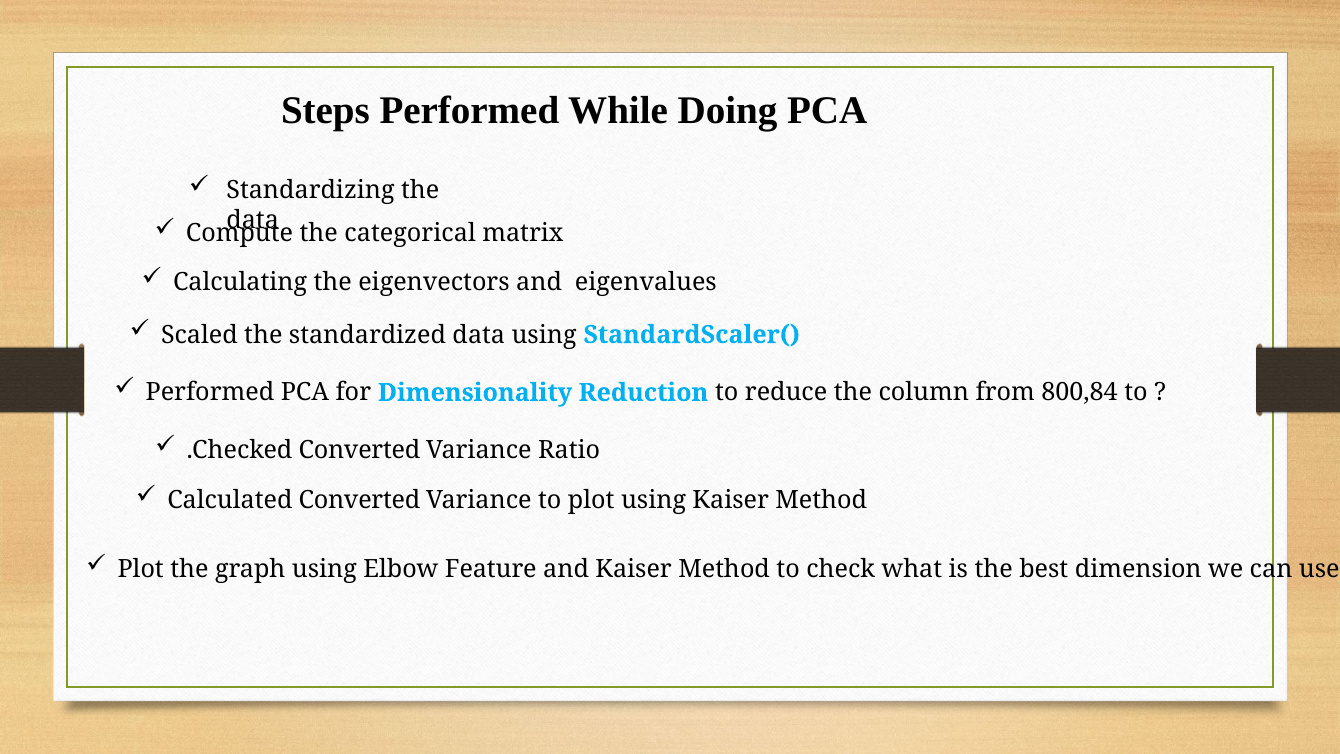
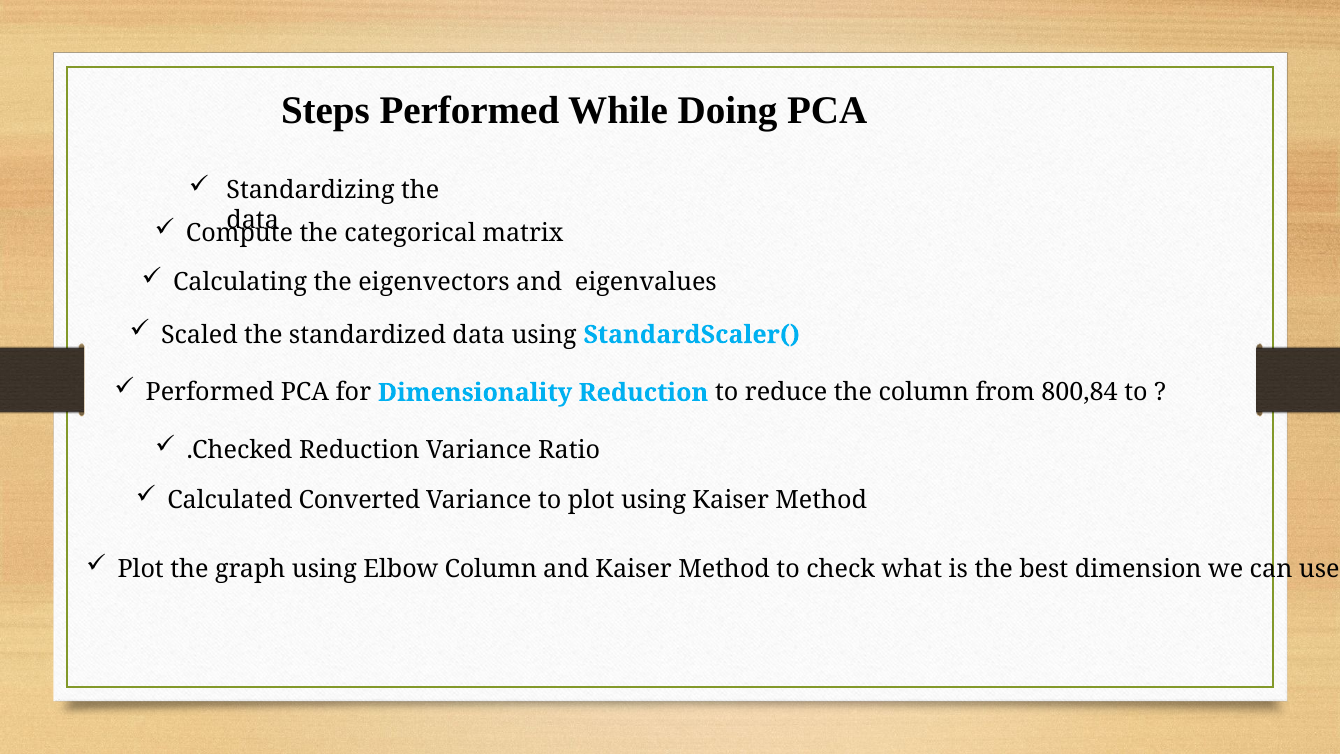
.Checked Converted: Converted -> Reduction
Elbow Feature: Feature -> Column
